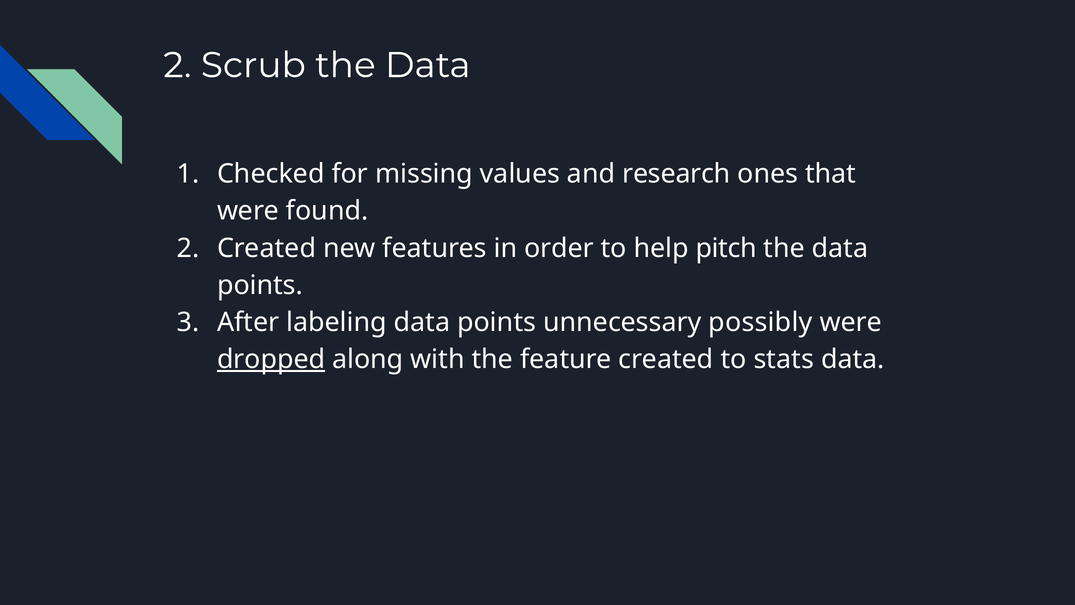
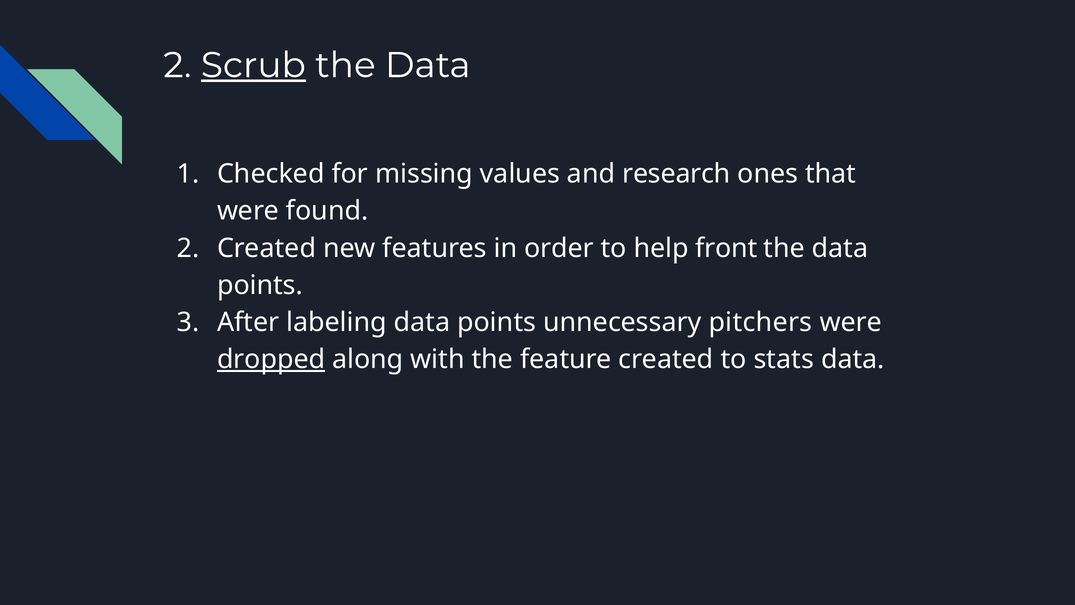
Scrub underline: none -> present
pitch: pitch -> front
possibly: possibly -> pitchers
